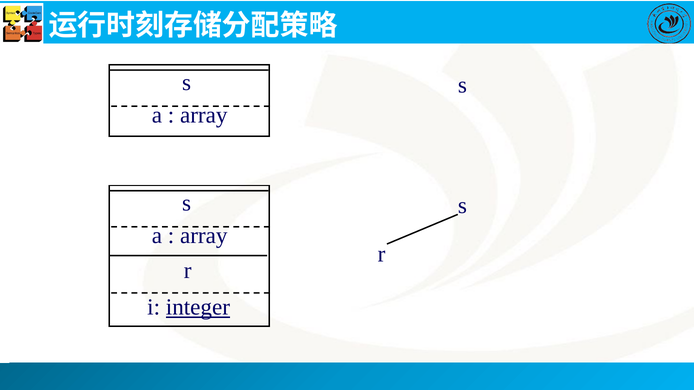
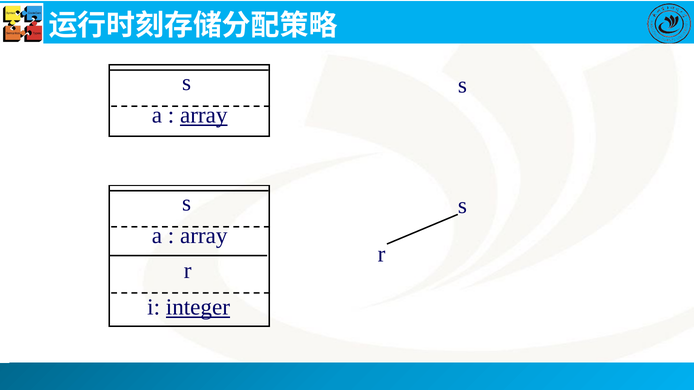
array at (204, 115) underline: none -> present
